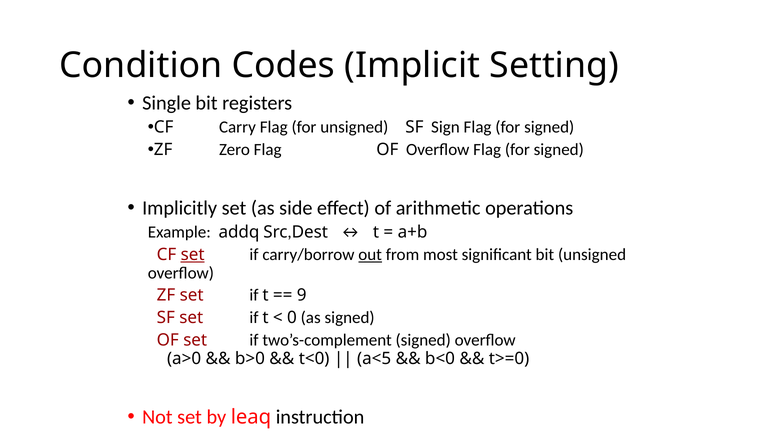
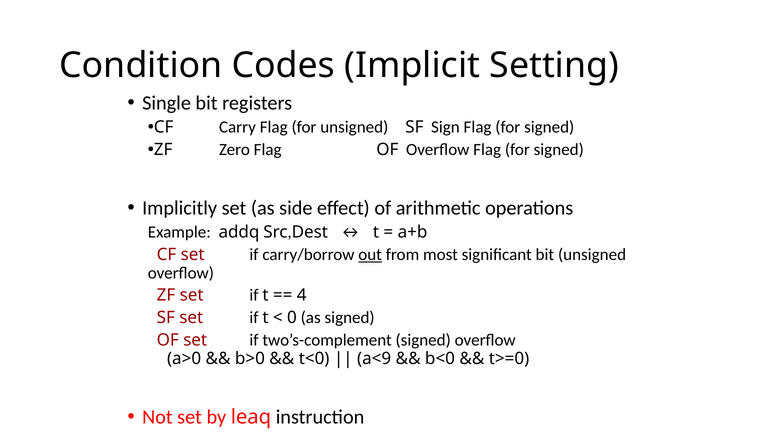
set at (193, 255) underline: present -> none
9: 9 -> 4
a<5: a<5 -> a<9
